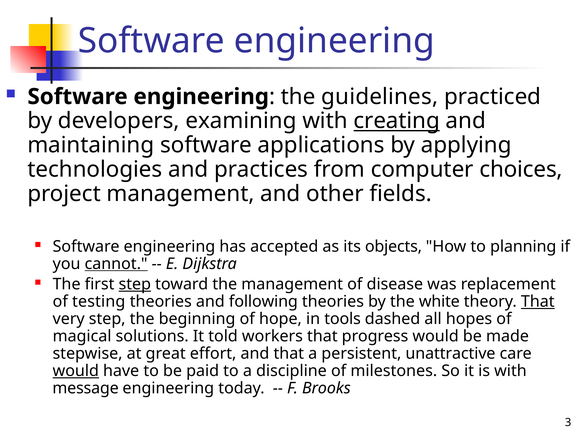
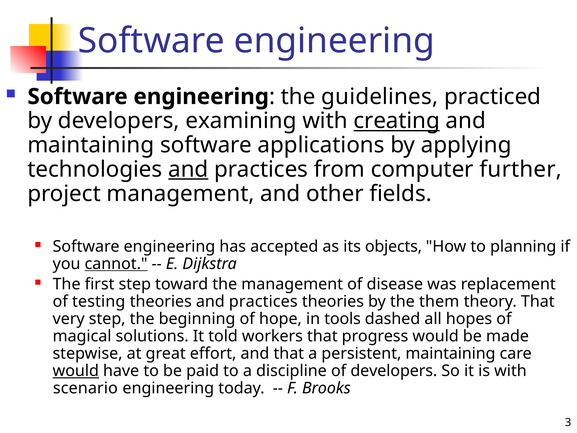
and at (188, 169) underline: none -> present
choices: choices -> further
step at (135, 284) underline: present -> none
theories and following: following -> practices
white: white -> them
That at (538, 301) underline: present -> none
persistent unattractive: unattractive -> maintaining
of milestones: milestones -> developers
message: message -> scenario
